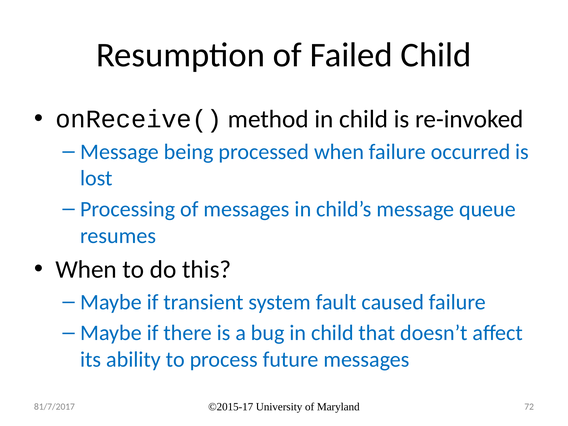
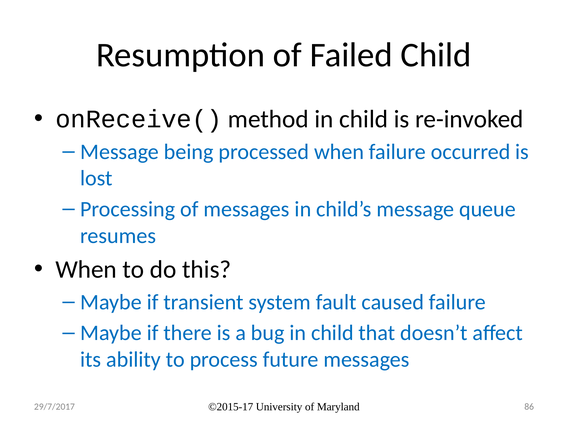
72: 72 -> 86
81/7/2017: 81/7/2017 -> 29/7/2017
